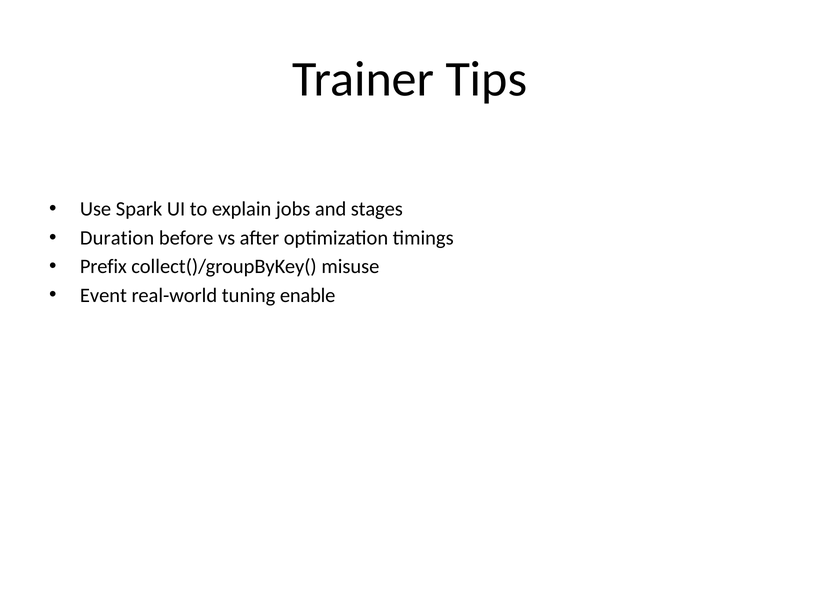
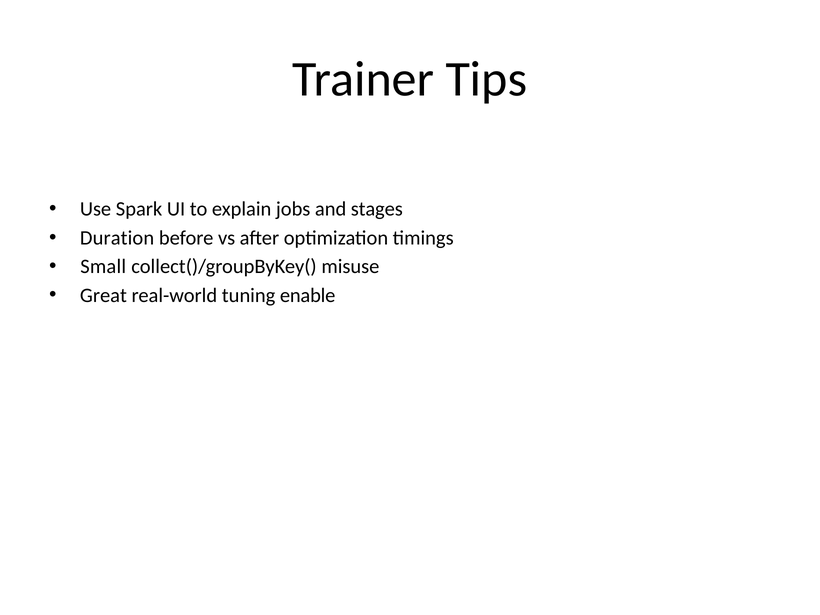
Prefix: Prefix -> Small
Event: Event -> Great
